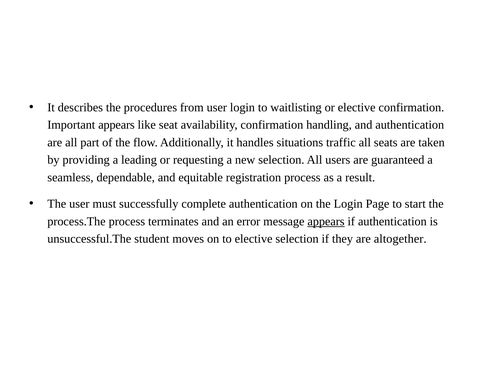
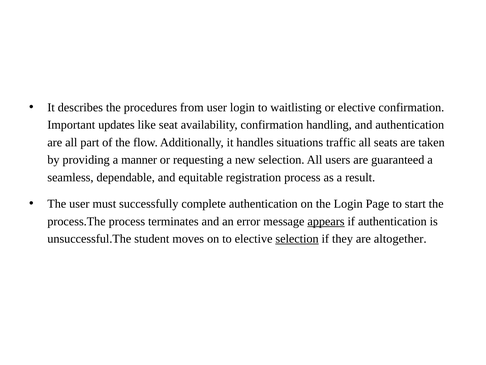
Important appears: appears -> updates
leading: leading -> manner
selection at (297, 239) underline: none -> present
